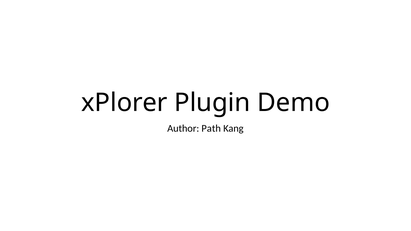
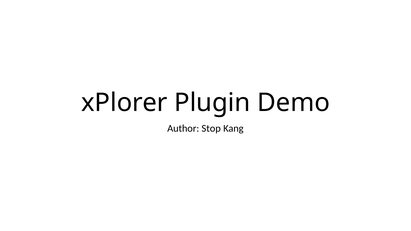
Path: Path -> Stop
